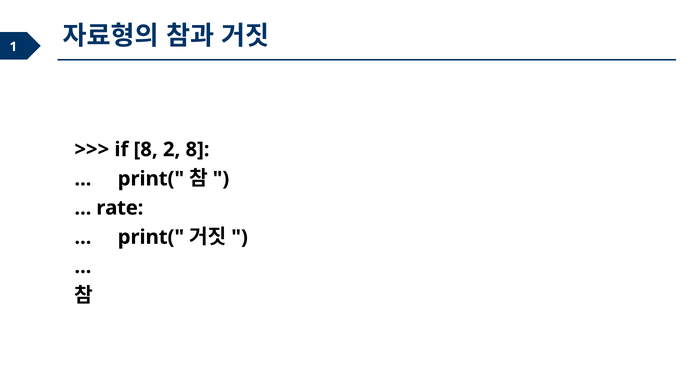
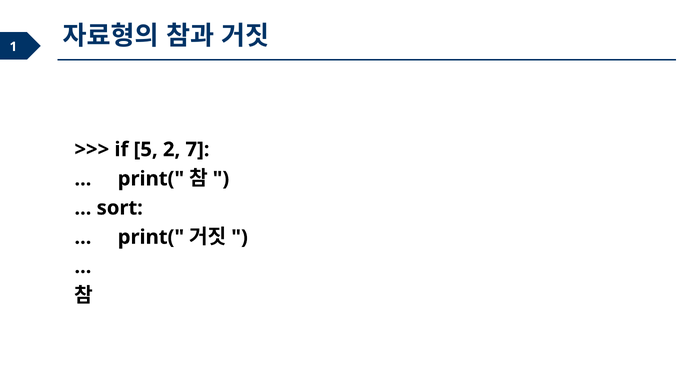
if 8: 8 -> 5
2 8: 8 -> 7
rate: rate -> sort
